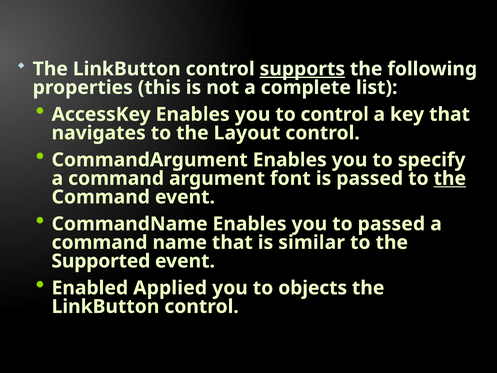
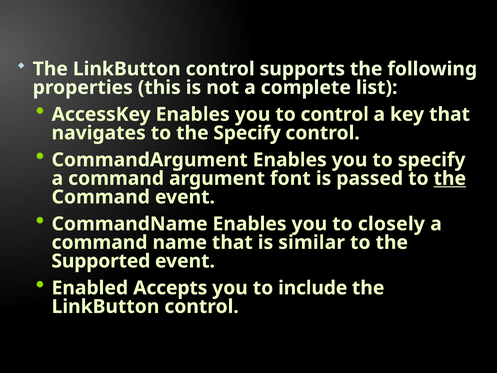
supports underline: present -> none
the Layout: Layout -> Specify
to passed: passed -> closely
Applied: Applied -> Accepts
objects: objects -> include
